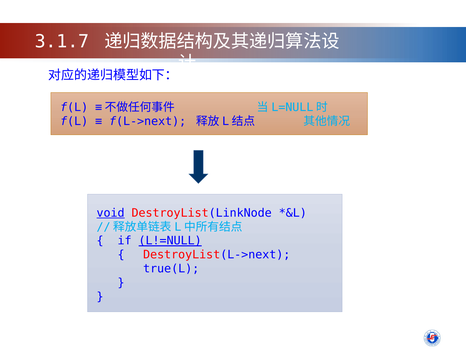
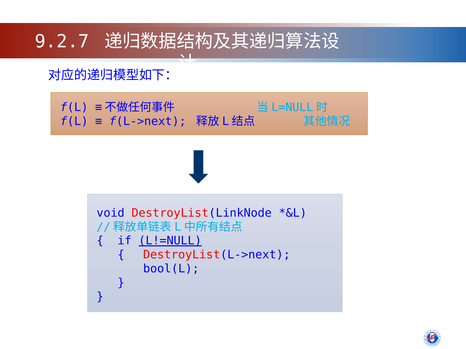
3.1.7: 3.1.7 -> 9.2.7
void underline: present -> none
true(L: true(L -> bool(L
